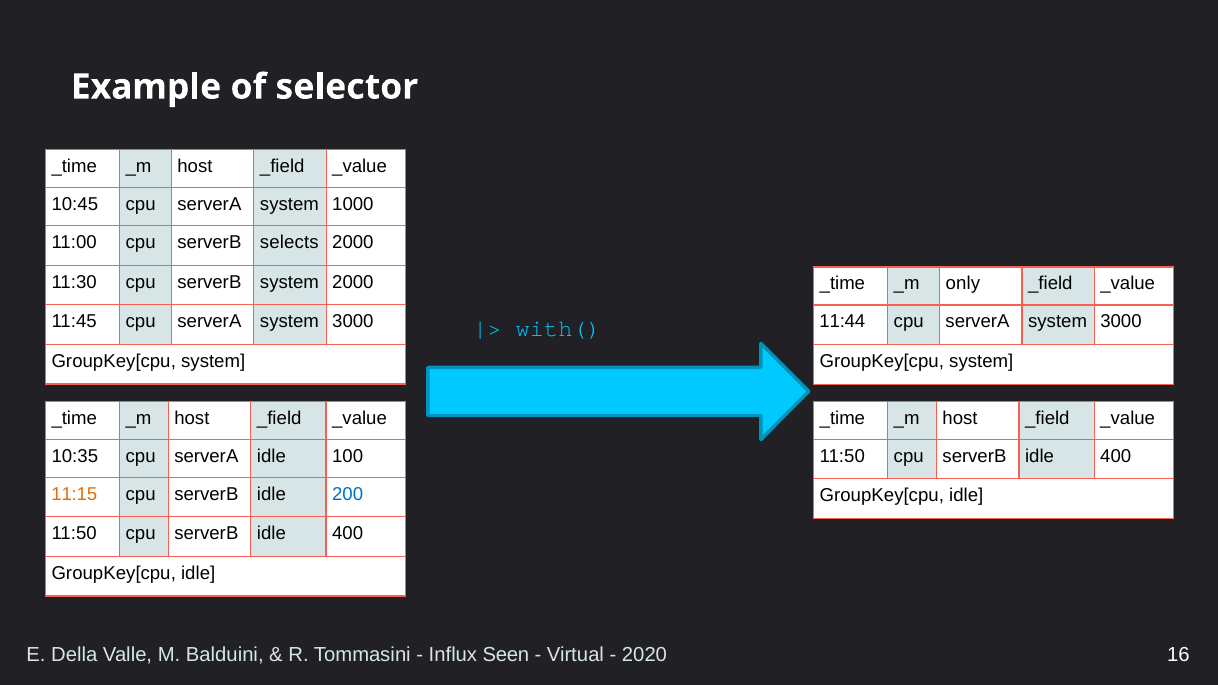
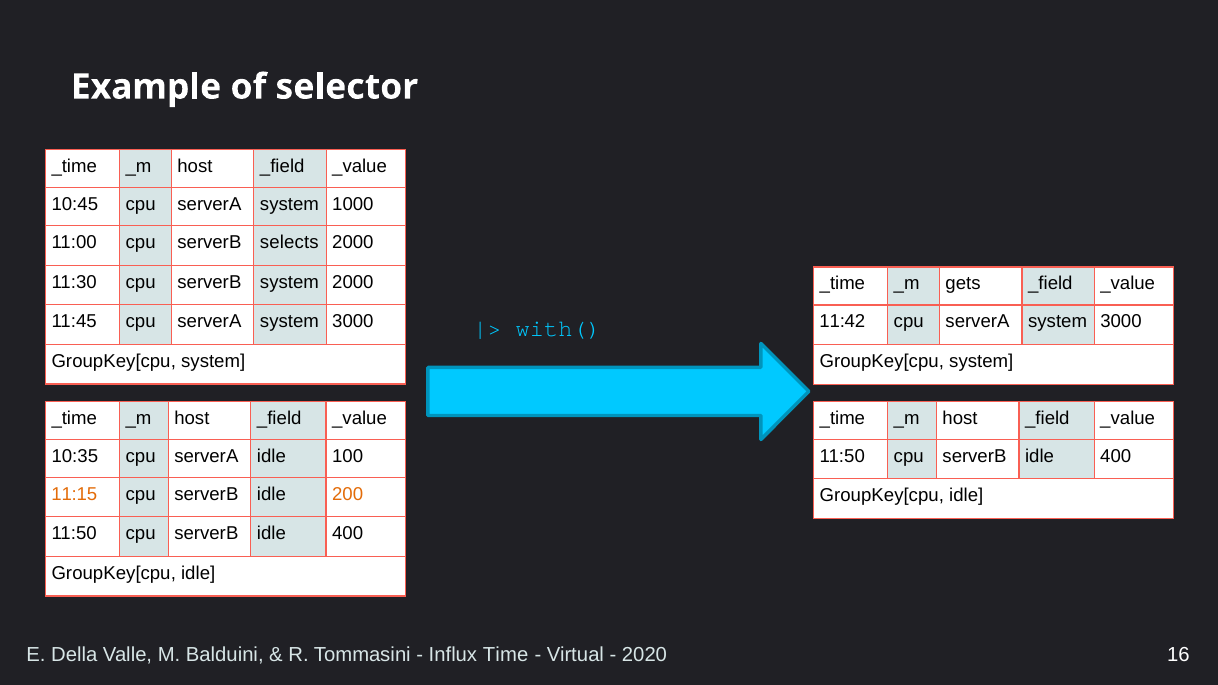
only: only -> gets
11:44: 11:44 -> 11:42
200 colour: blue -> orange
Seen: Seen -> Time
